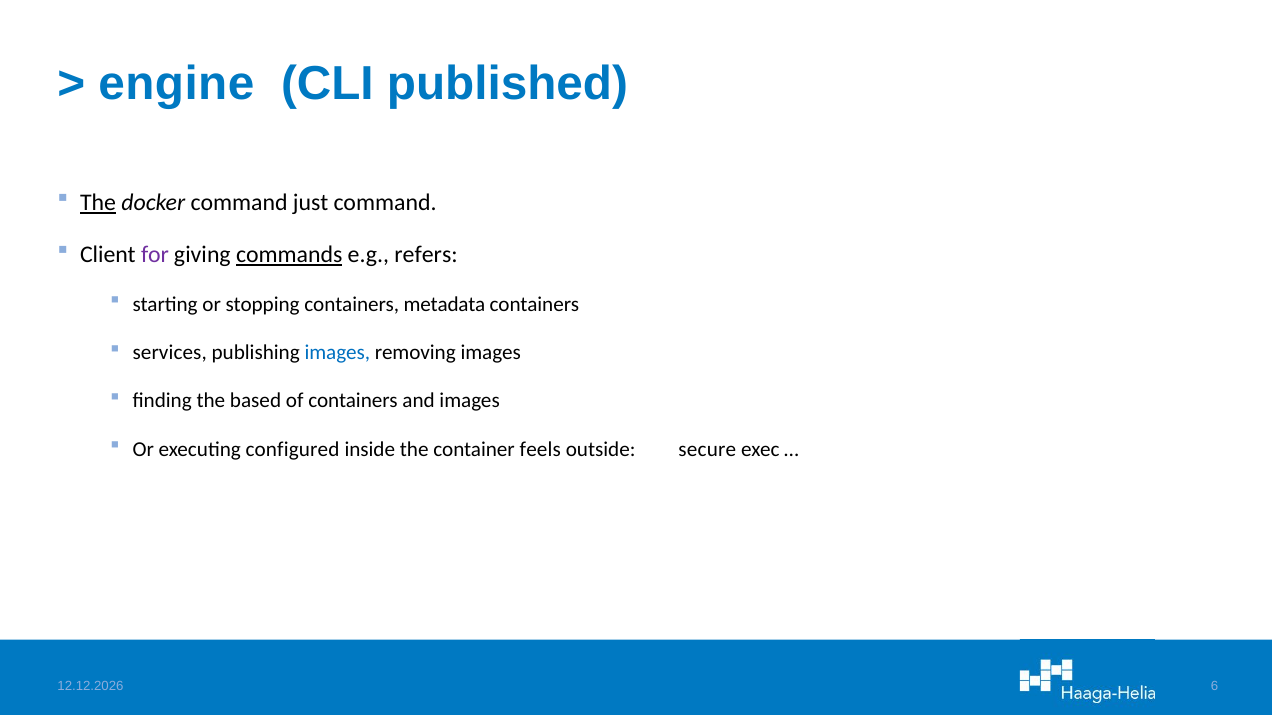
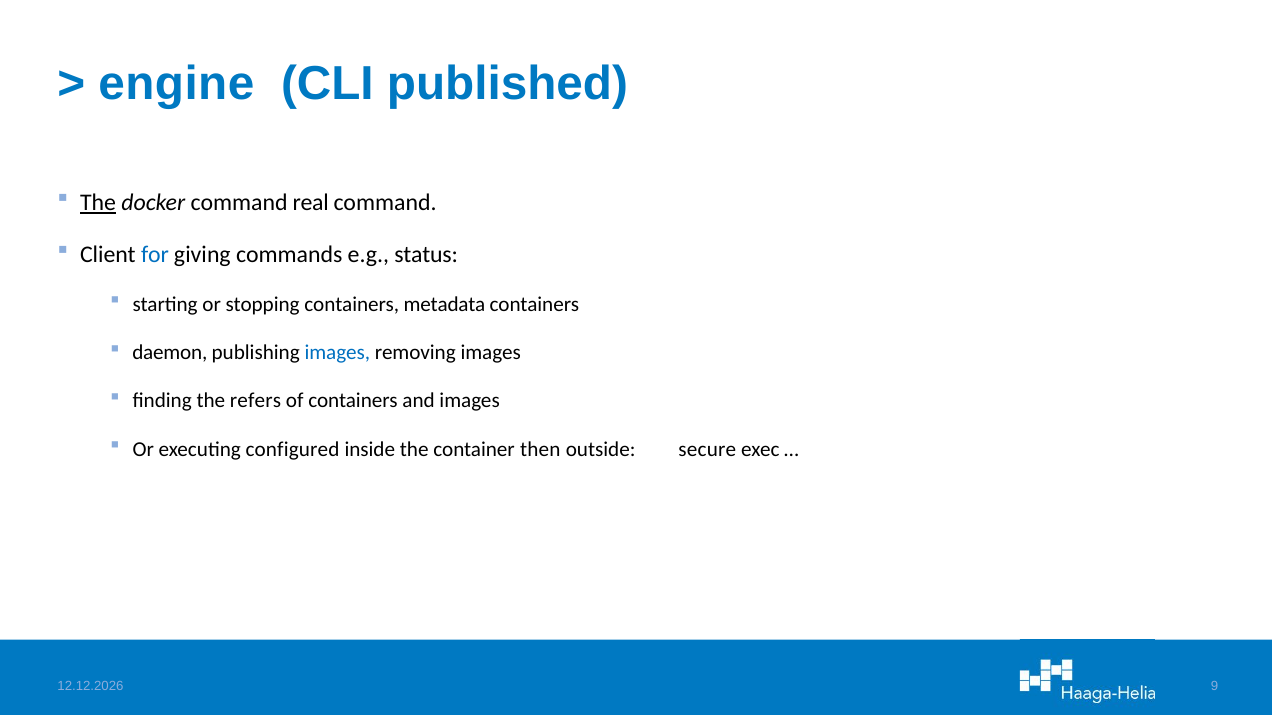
just: just -> real
for colour: purple -> blue
commands underline: present -> none
refers: refers -> status
services: services -> daemon
based: based -> refers
feels: feels -> then
6: 6 -> 9
